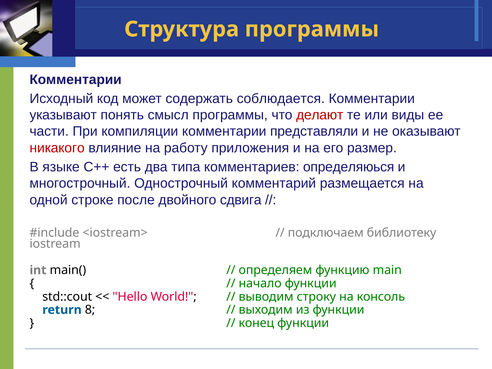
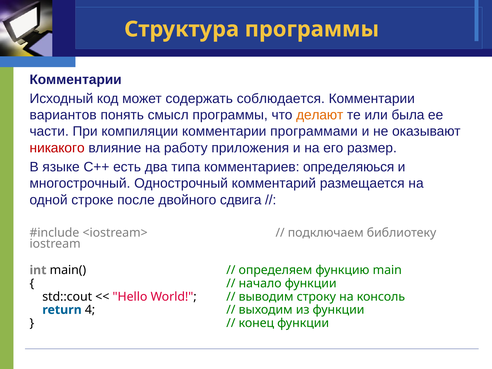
указывают: указывают -> вариантов
делают colour: red -> orange
виды: виды -> была
представляли: представляли -> программами
8: 8 -> 4
